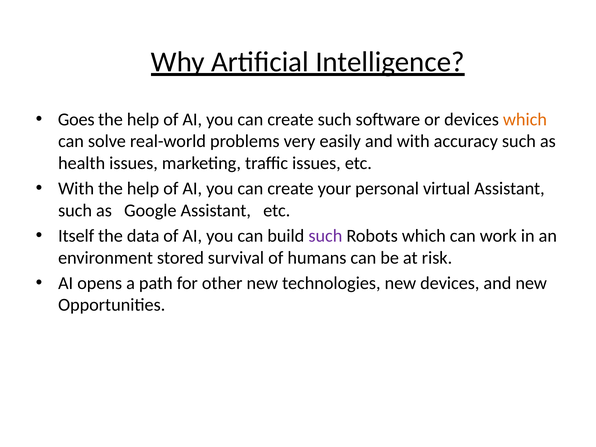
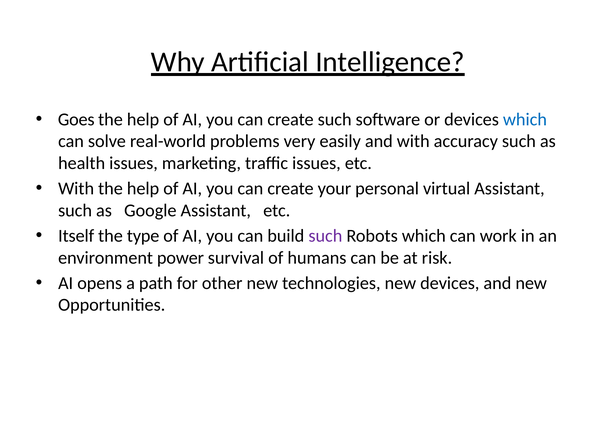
which at (525, 119) colour: orange -> blue
data: data -> type
stored: stored -> power
